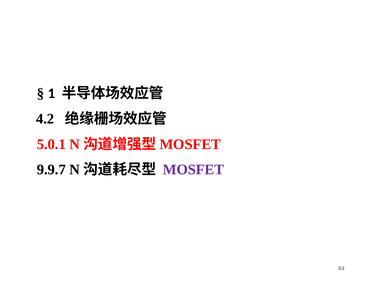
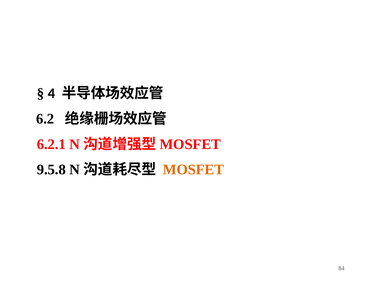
1: 1 -> 4
4.2: 4.2 -> 6.2
5.0.1: 5.0.1 -> 6.2.1
9.9.7: 9.9.7 -> 9.5.8
MOSFET at (193, 169) colour: purple -> orange
